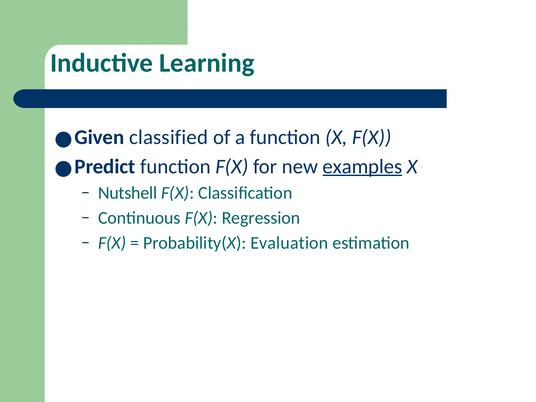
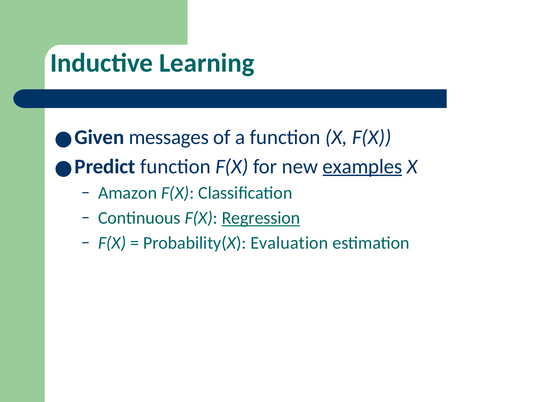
classified: classified -> messages
Nutshell: Nutshell -> Amazon
Regression underline: none -> present
